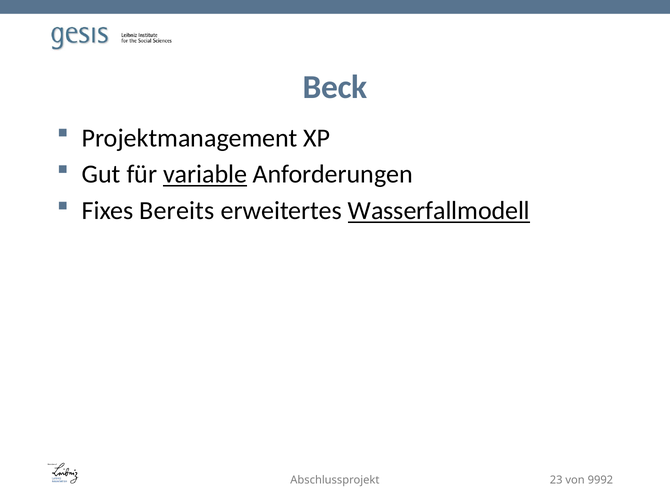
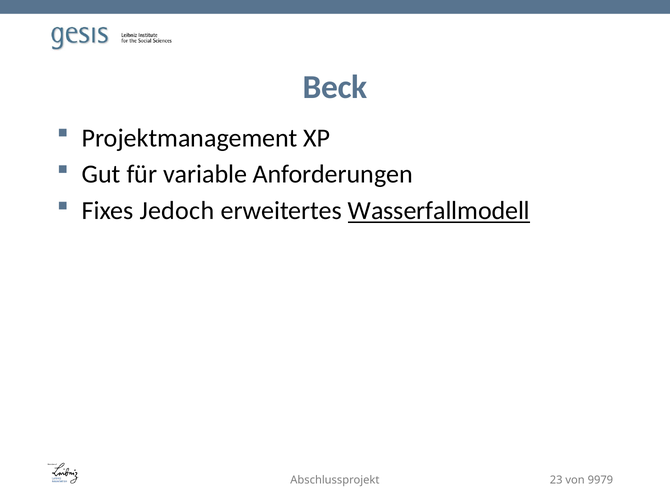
variable underline: present -> none
Bereits: Bereits -> Jedoch
9992: 9992 -> 9979
